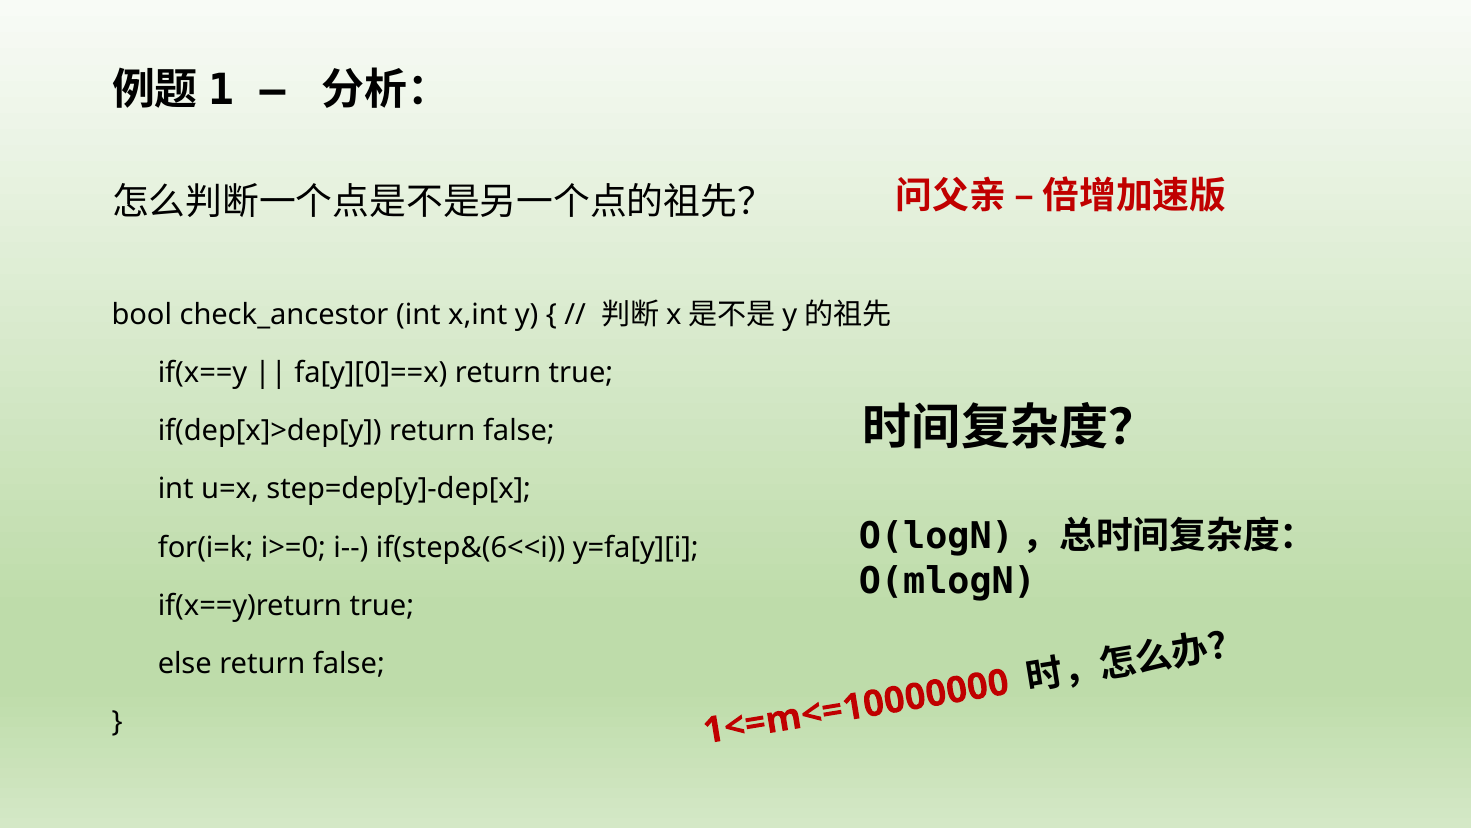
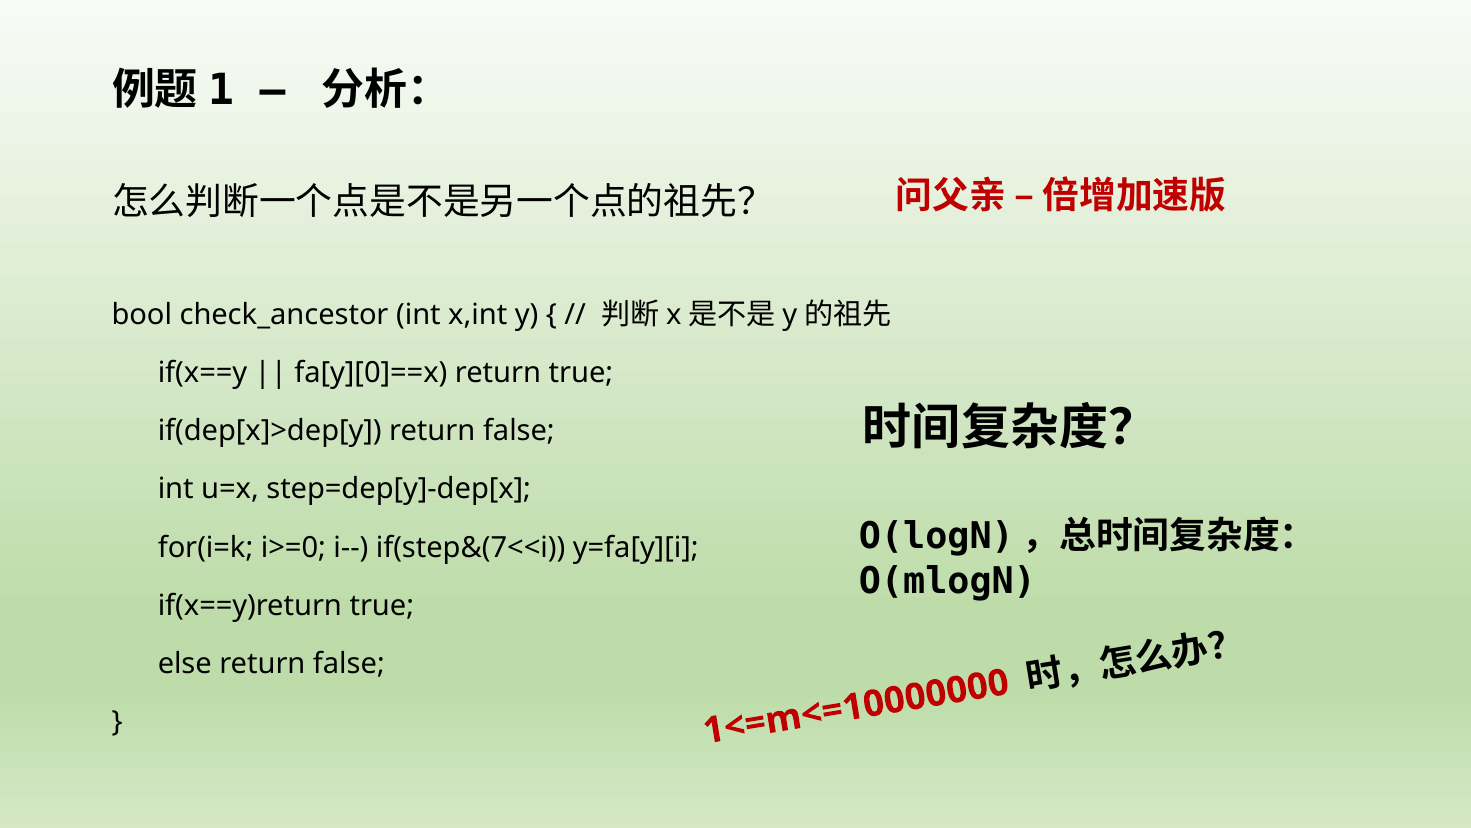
if(step&(6<<i: if(step&(6<<i -> if(step&(7<<i
